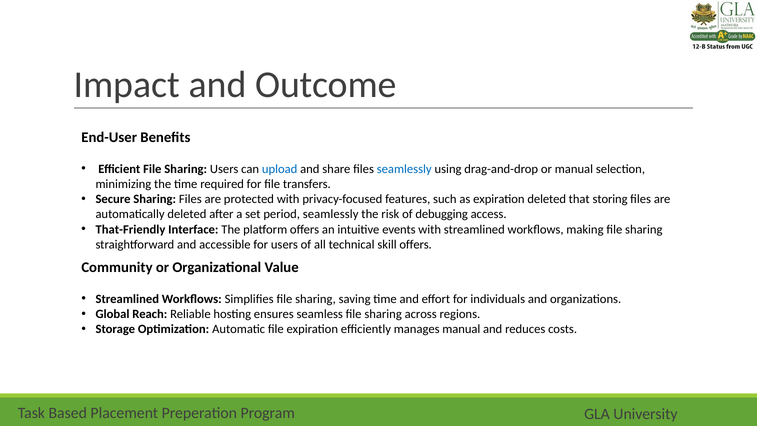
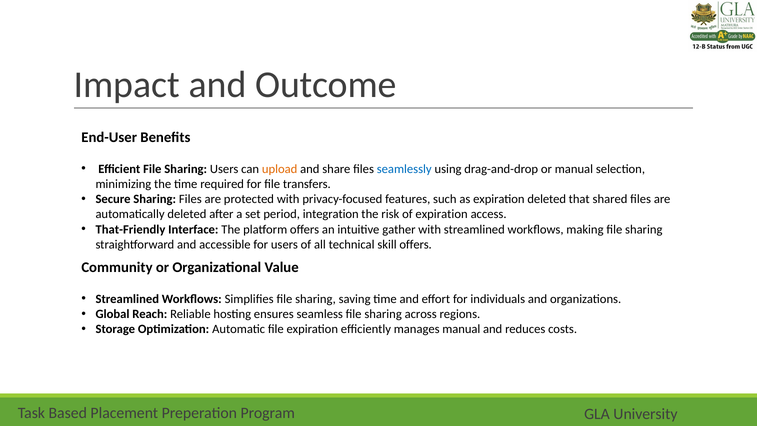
upload colour: blue -> orange
storing: storing -> shared
period seamlessly: seamlessly -> integration
of debugging: debugging -> expiration
events: events -> gather
